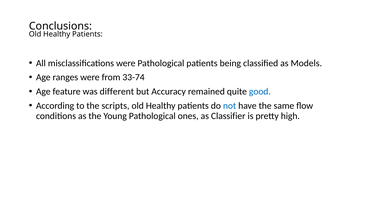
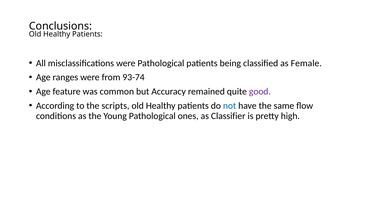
Models: Models -> Female
33-74: 33-74 -> 93-74
different: different -> common
good colour: blue -> purple
